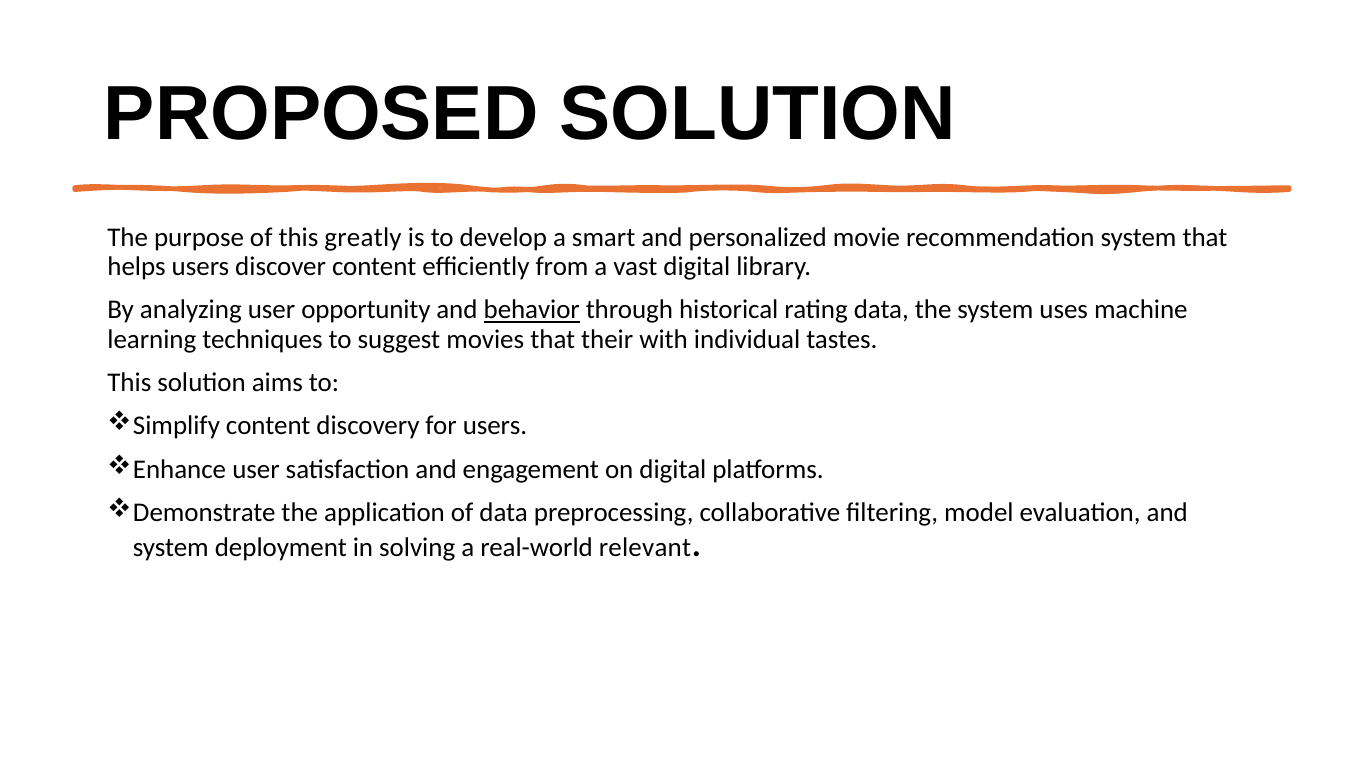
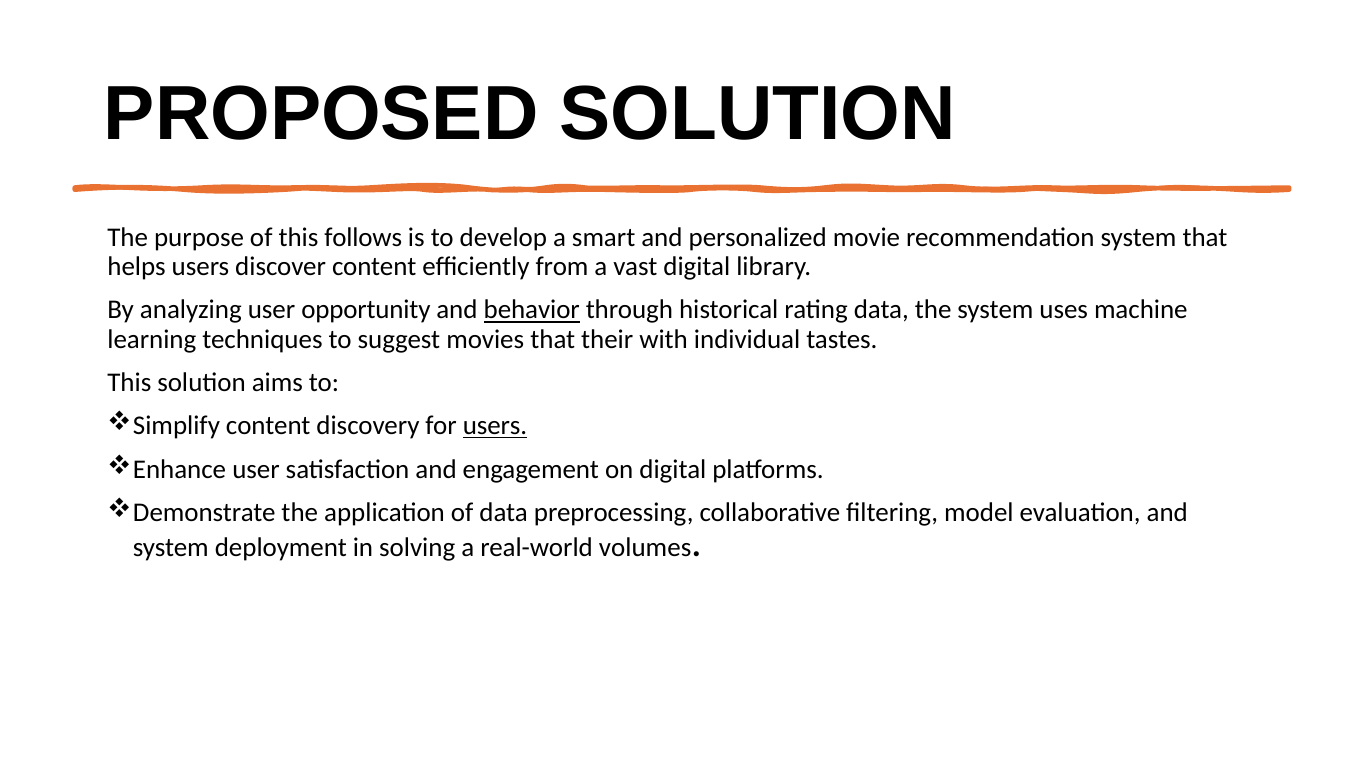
greatly: greatly -> follows
users at (495, 426) underline: none -> present
relevant: relevant -> volumes
